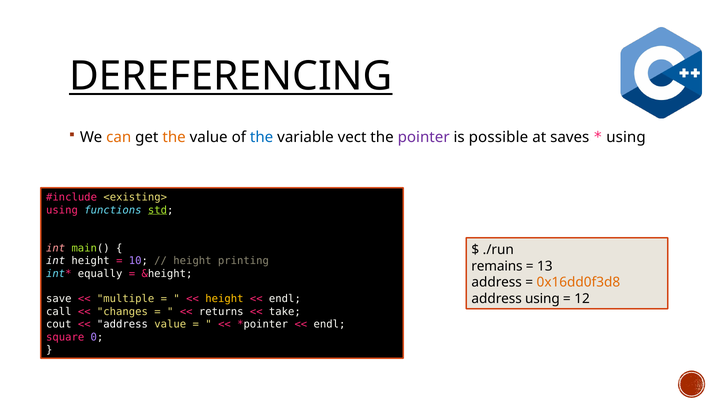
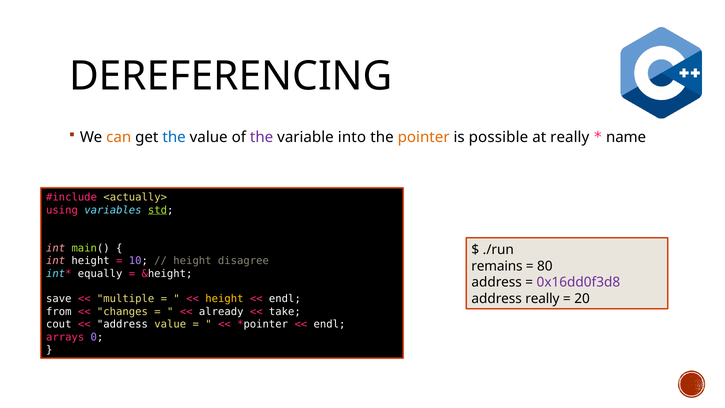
DEREFERENCING underline: present -> none
the at (174, 137) colour: orange -> blue
the at (262, 137) colour: blue -> purple
vect: vect -> into
pointer colour: purple -> orange
at saves: saves -> really
using at (626, 137): using -> name
<existing>: <existing> -> <actually>
functions: functions -> variables
int at (56, 261) colour: white -> pink
printing: printing -> disagree
13: 13 -> 80
0x16dd0f3d8 colour: orange -> purple
address using: using -> really
12: 12 -> 20
call: call -> from
returns: returns -> already
square: square -> arrays
